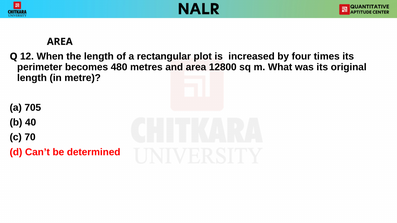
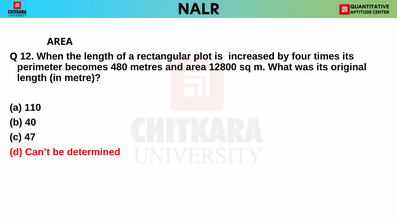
705: 705 -> 110
70: 70 -> 47
